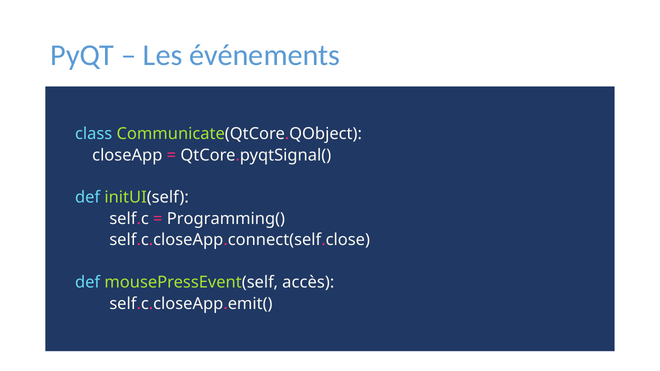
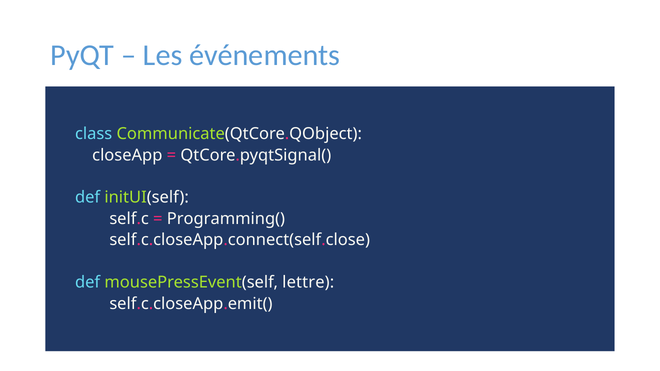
accès: accès -> lettre
